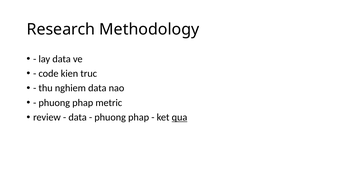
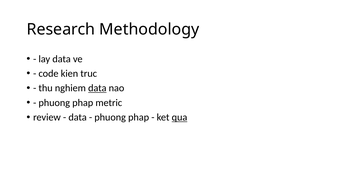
data at (97, 88) underline: none -> present
